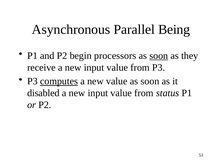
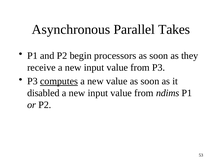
Being: Being -> Takes
soon at (159, 56) underline: present -> none
status: status -> ndims
